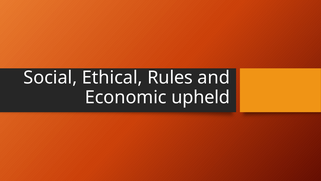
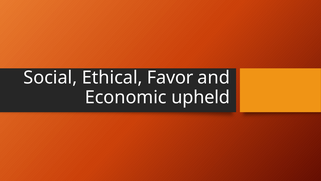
Rules: Rules -> Favor
